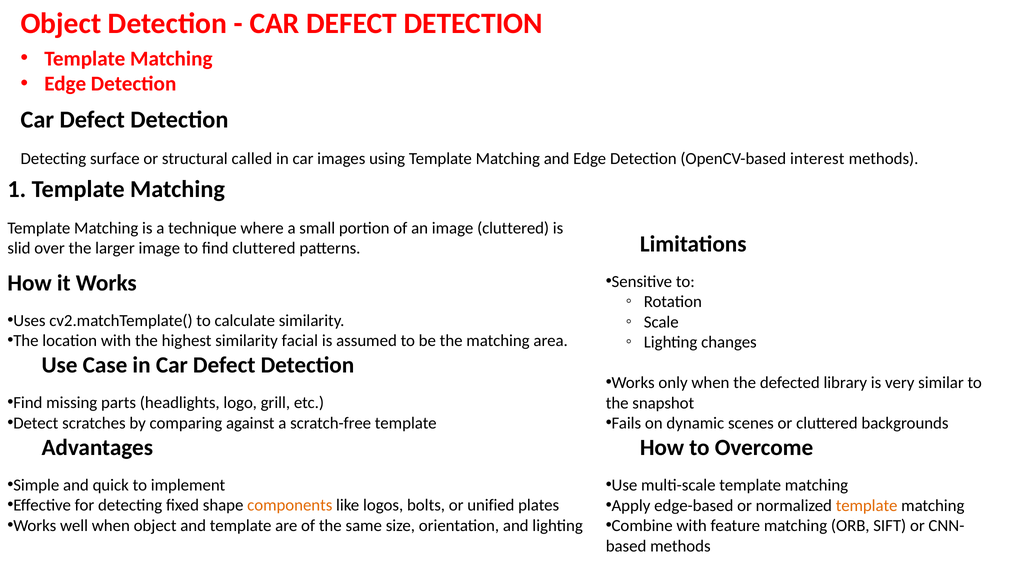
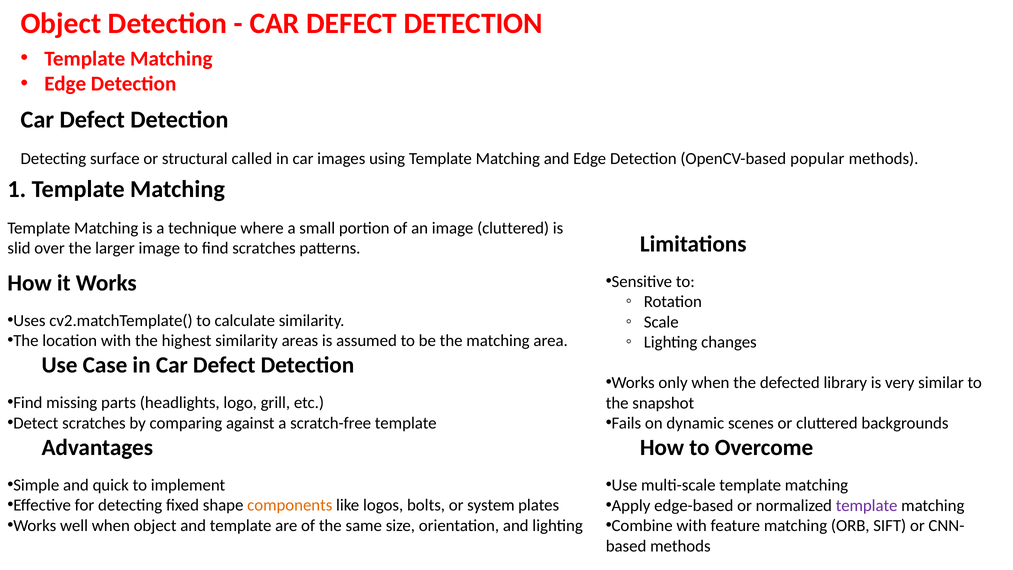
interest: interest -> popular
find cluttered: cluttered -> scratches
facial: facial -> areas
unified: unified -> system
template at (867, 505) colour: orange -> purple
